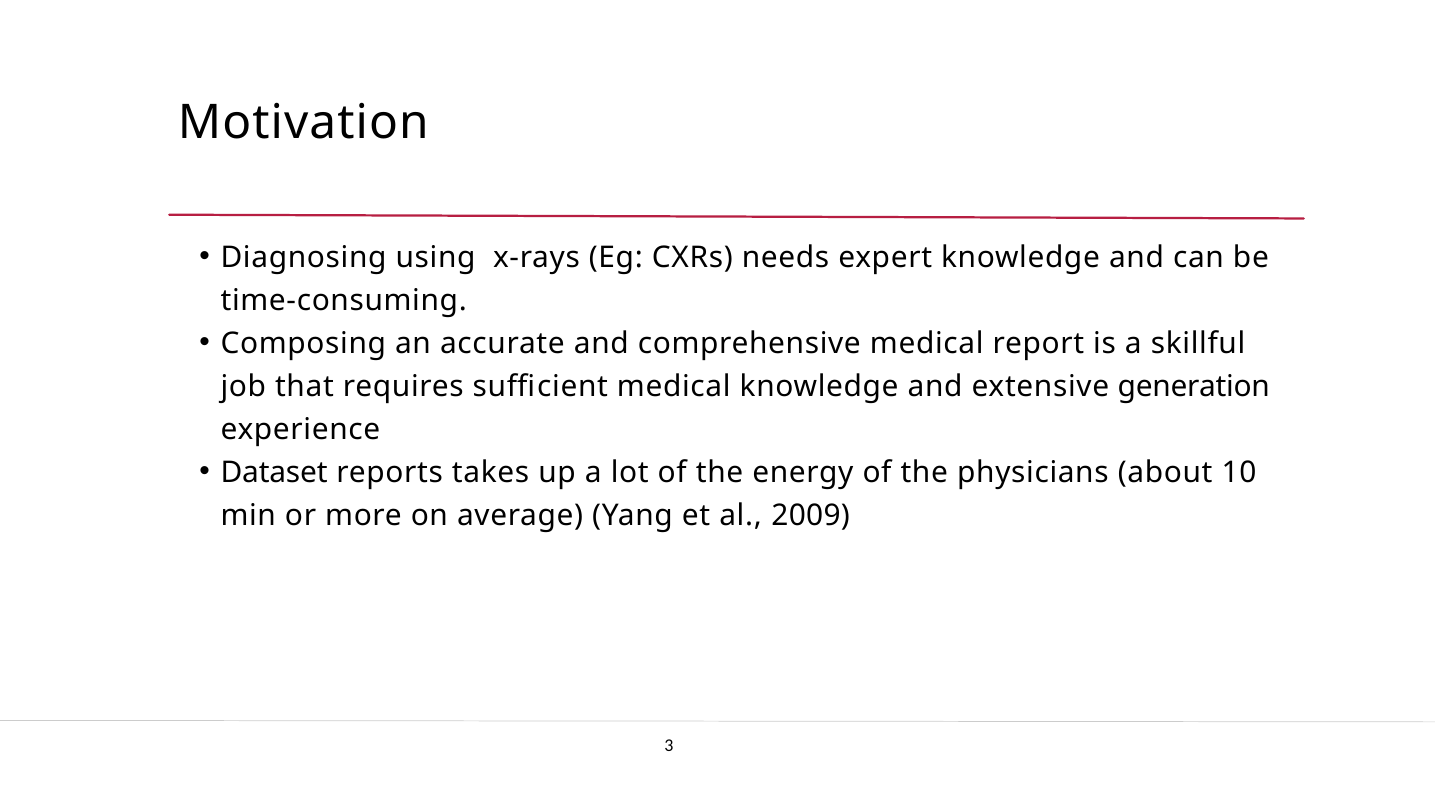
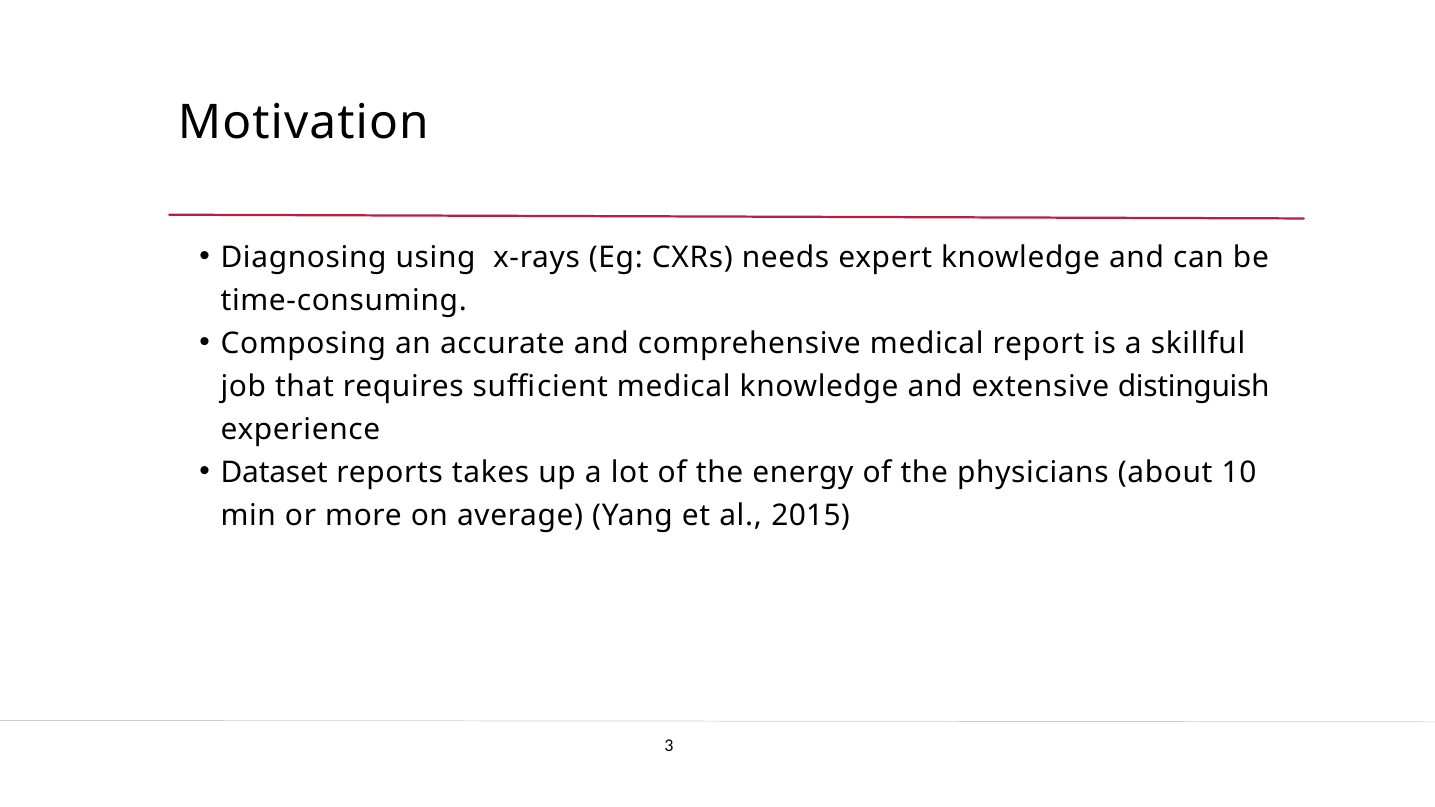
generation: generation -> distinguish
2009: 2009 -> 2015
